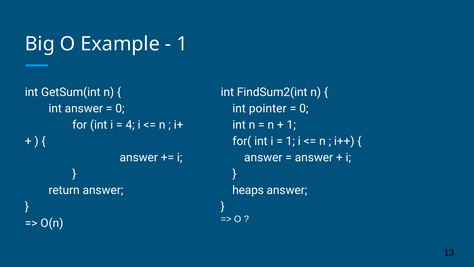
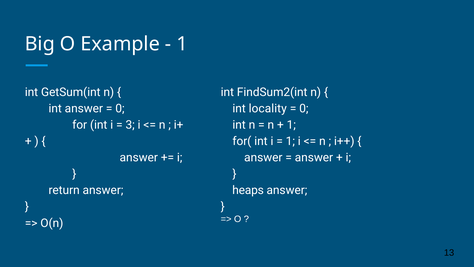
pointer: pointer -> locality
4: 4 -> 3
